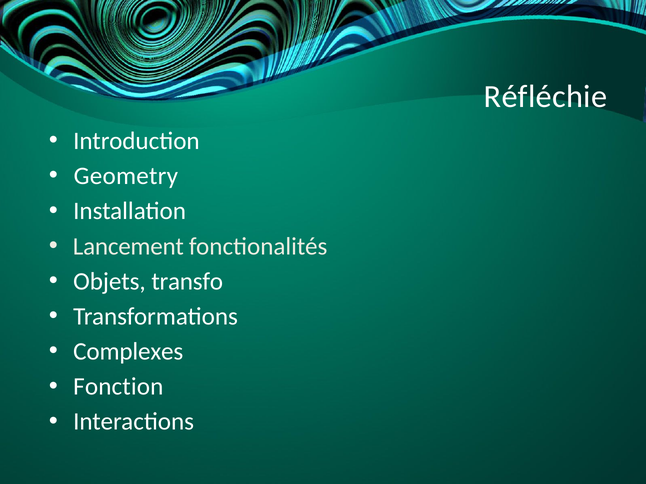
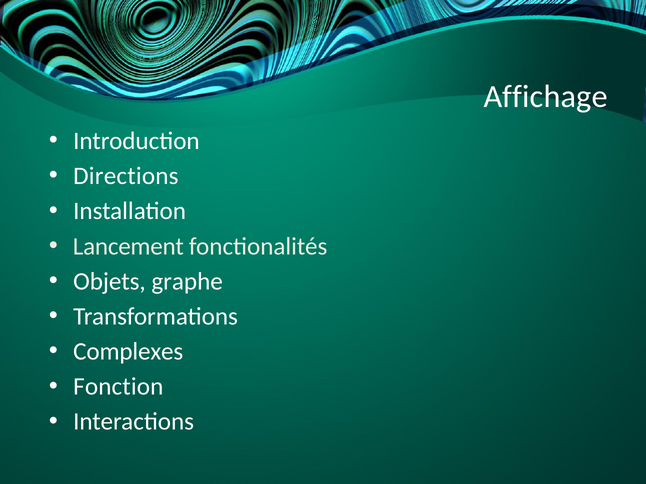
Réfléchie: Réfléchie -> Affichage
Geometry: Geometry -> Directions
transfo: transfo -> graphe
